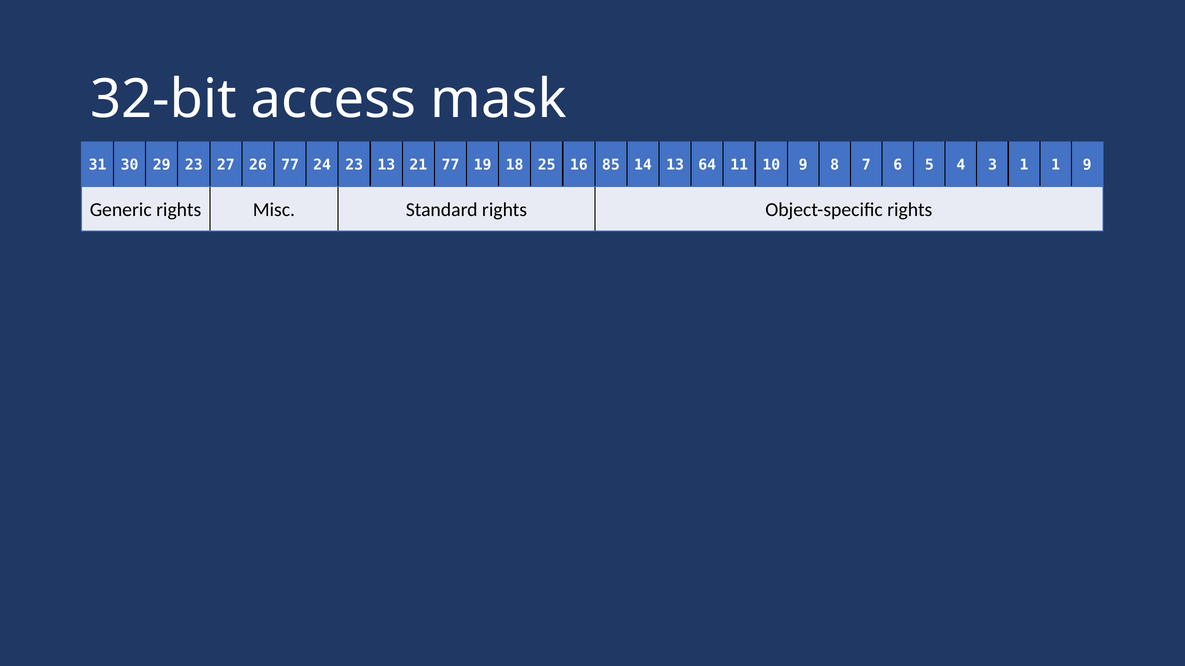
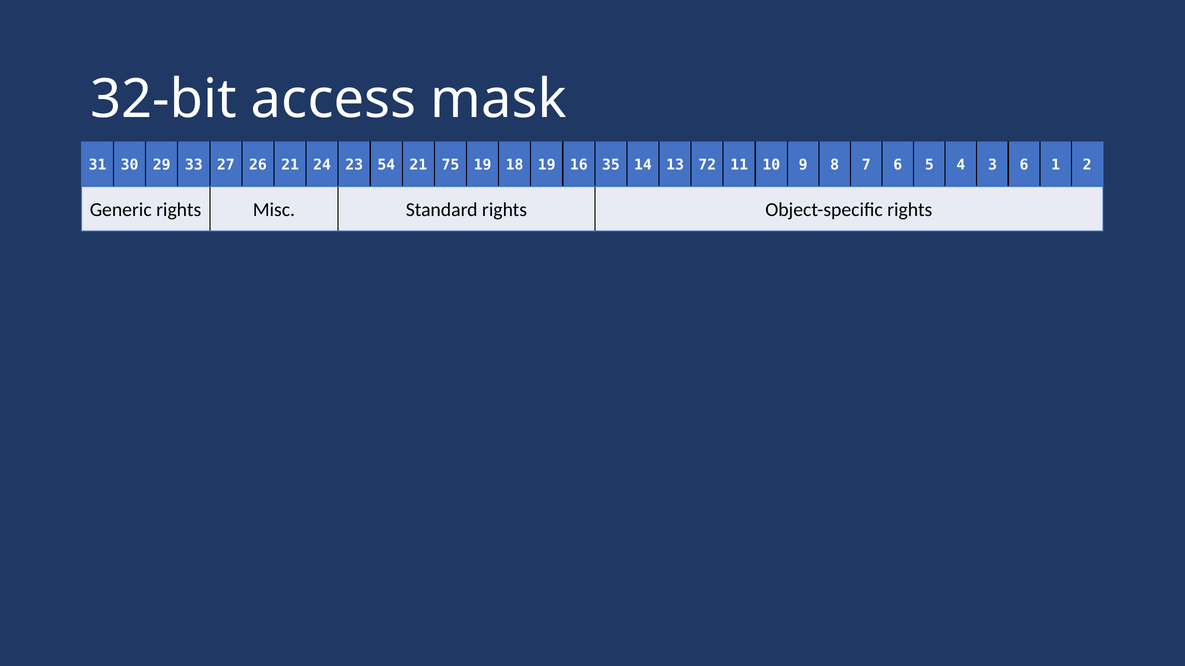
29 23: 23 -> 33
26 77: 77 -> 21
23 13: 13 -> 54
21 77: 77 -> 75
18 25: 25 -> 19
85: 85 -> 35
64: 64 -> 72
3 1: 1 -> 6
1 9: 9 -> 2
